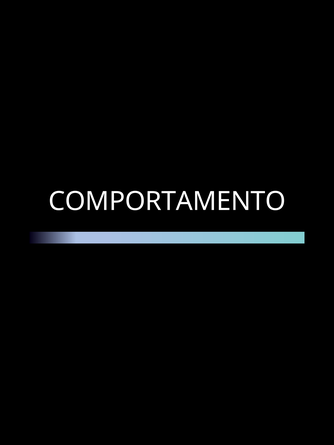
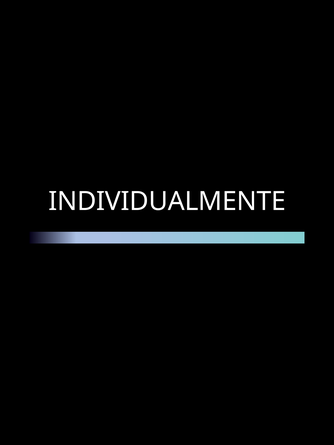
COMPORTAMENTO: COMPORTAMENTO -> INDIVIDUALMENTE
